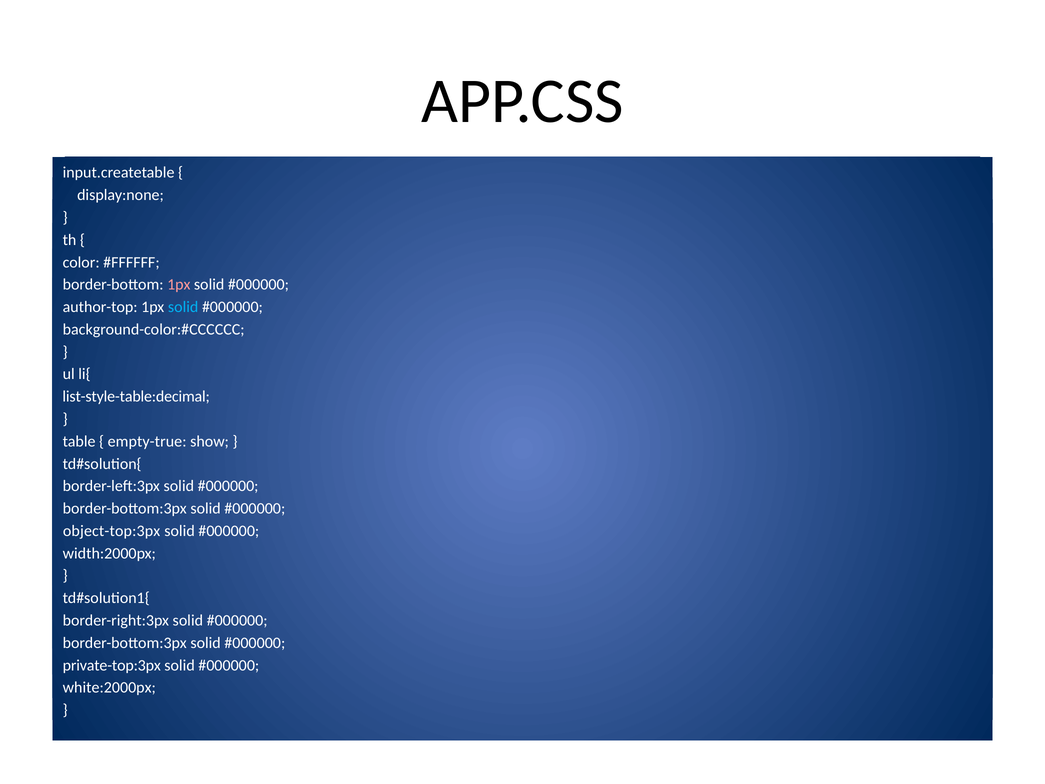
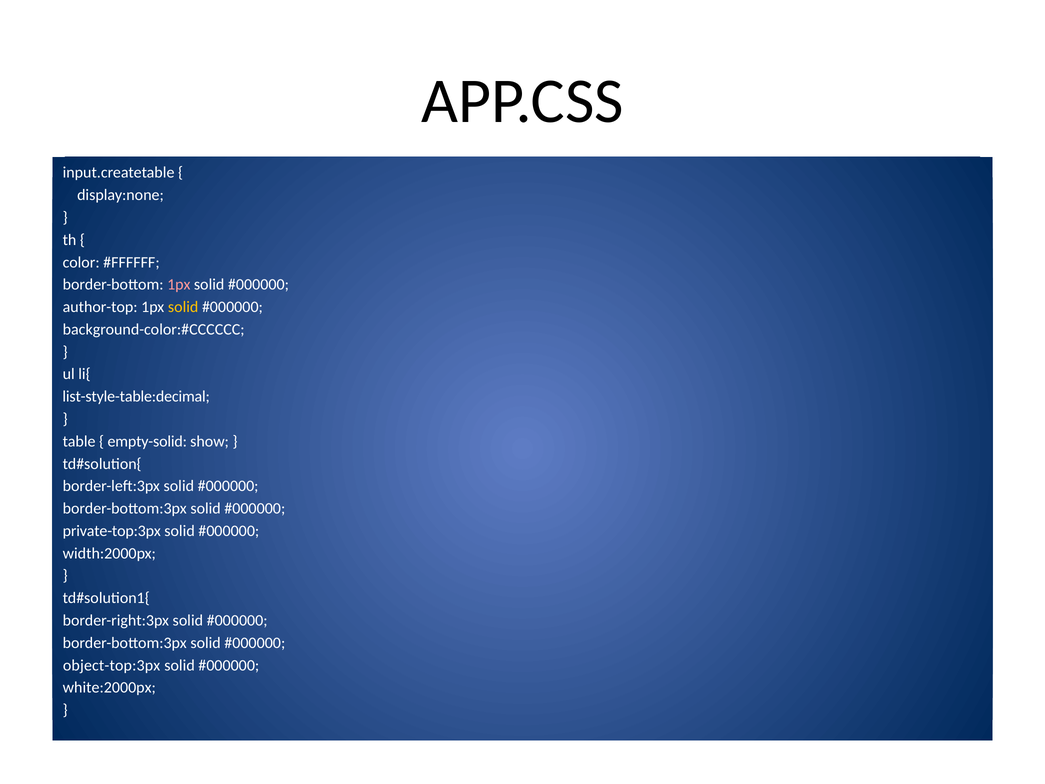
solid at (183, 307) colour: light blue -> yellow
empty-true: empty-true -> empty-solid
object-top:3px: object-top:3px -> private-top:3px
private-top:3px: private-top:3px -> object-top:3px
